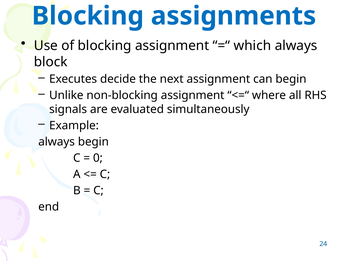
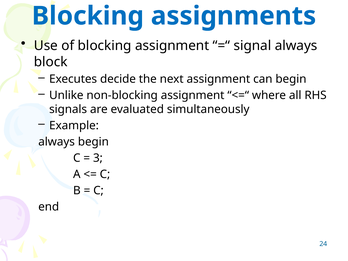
which: which -> signal
0: 0 -> 3
